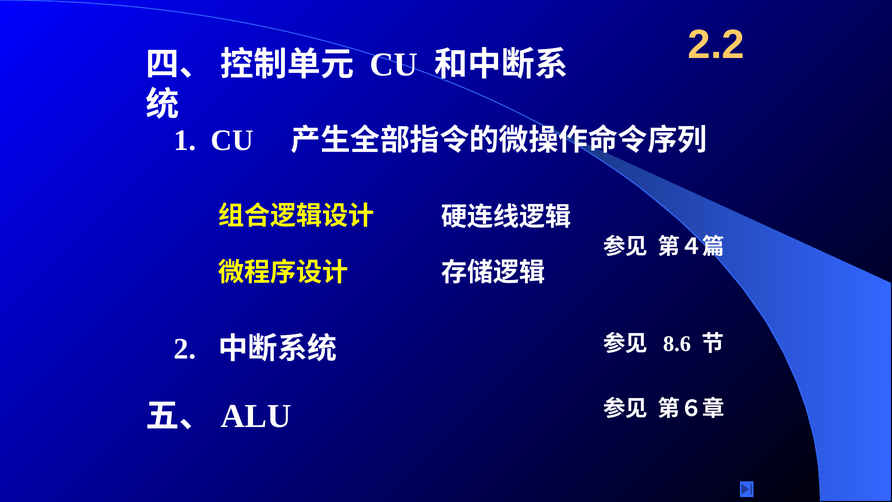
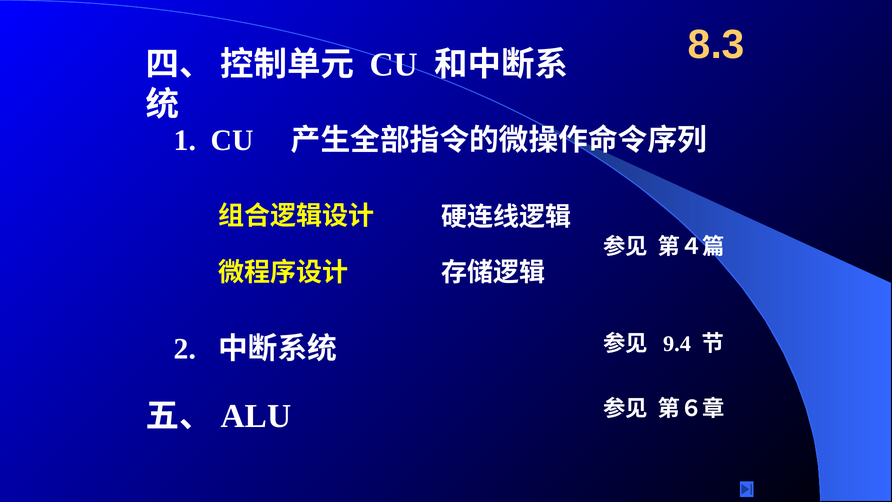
2.2: 2.2 -> 8.3
8.6: 8.6 -> 9.4
